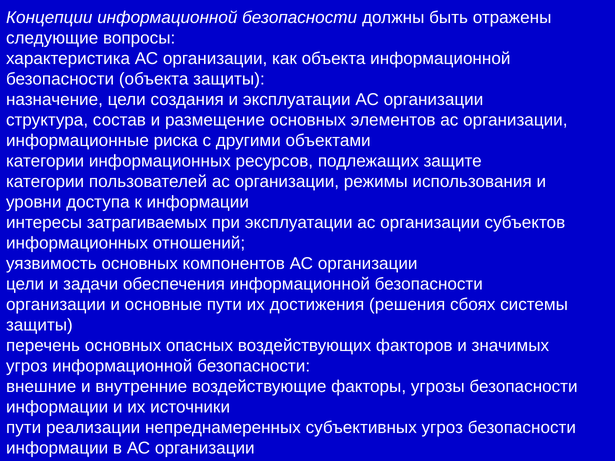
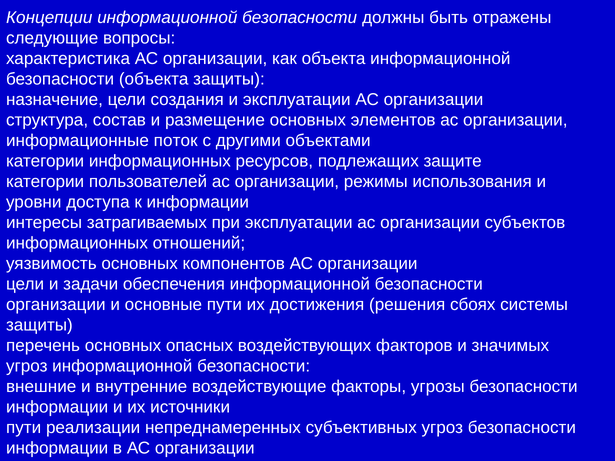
риска: риска -> поток
